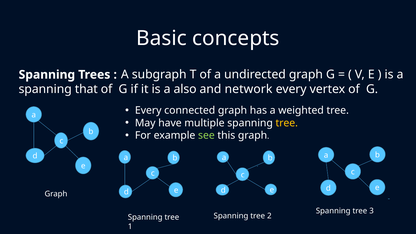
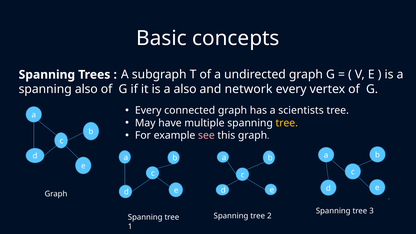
spanning that: that -> also
weighted: weighted -> scientists
see colour: light green -> pink
